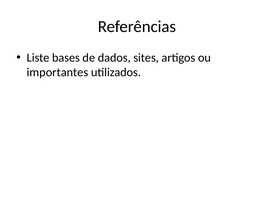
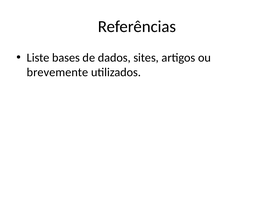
importantes: importantes -> brevemente
